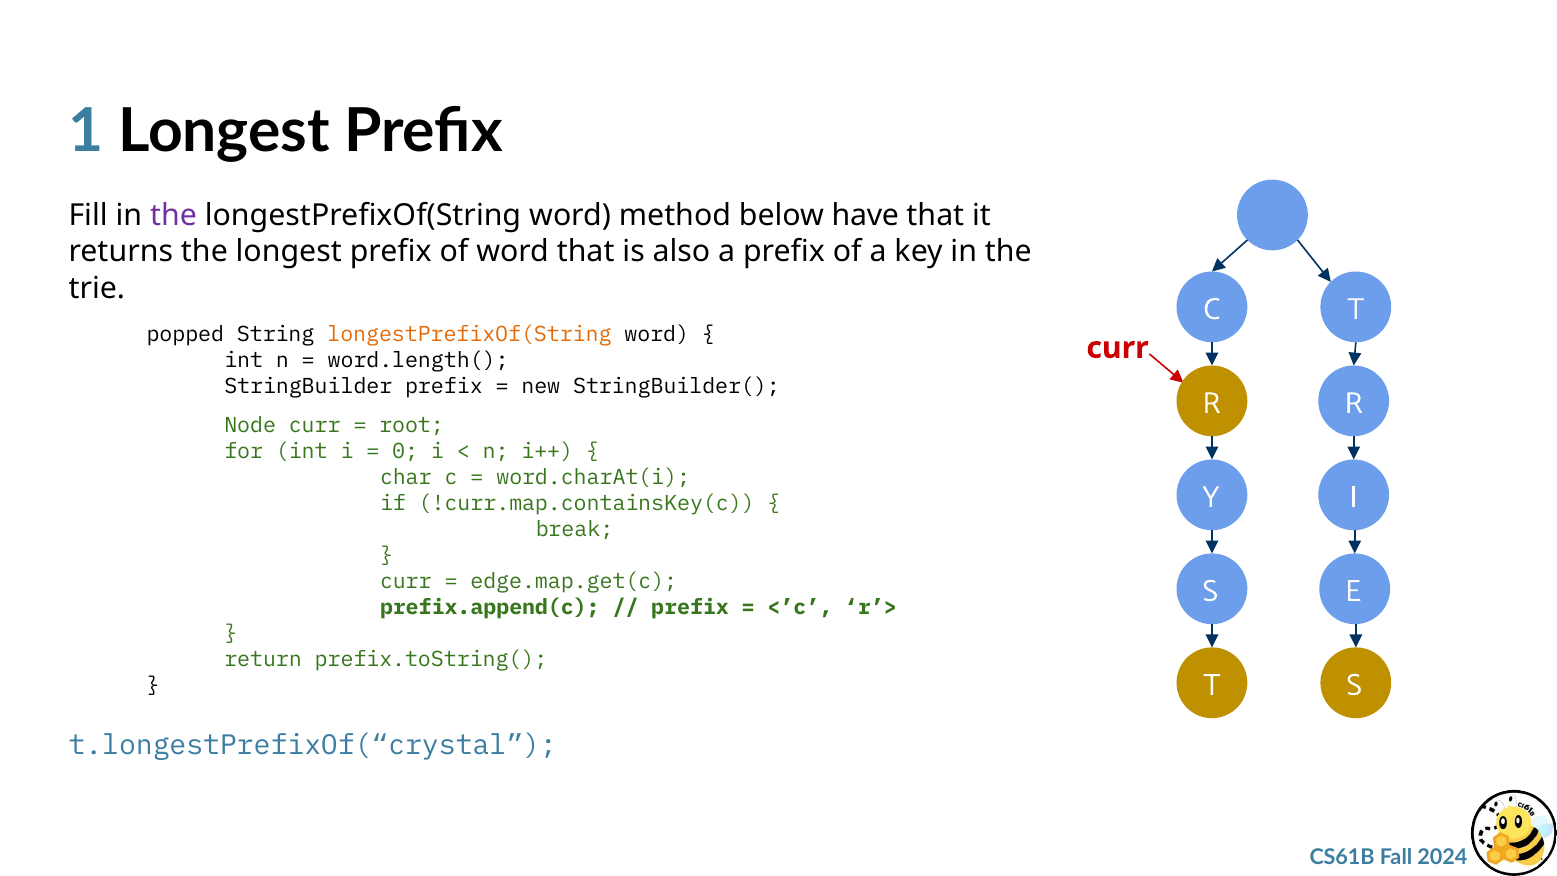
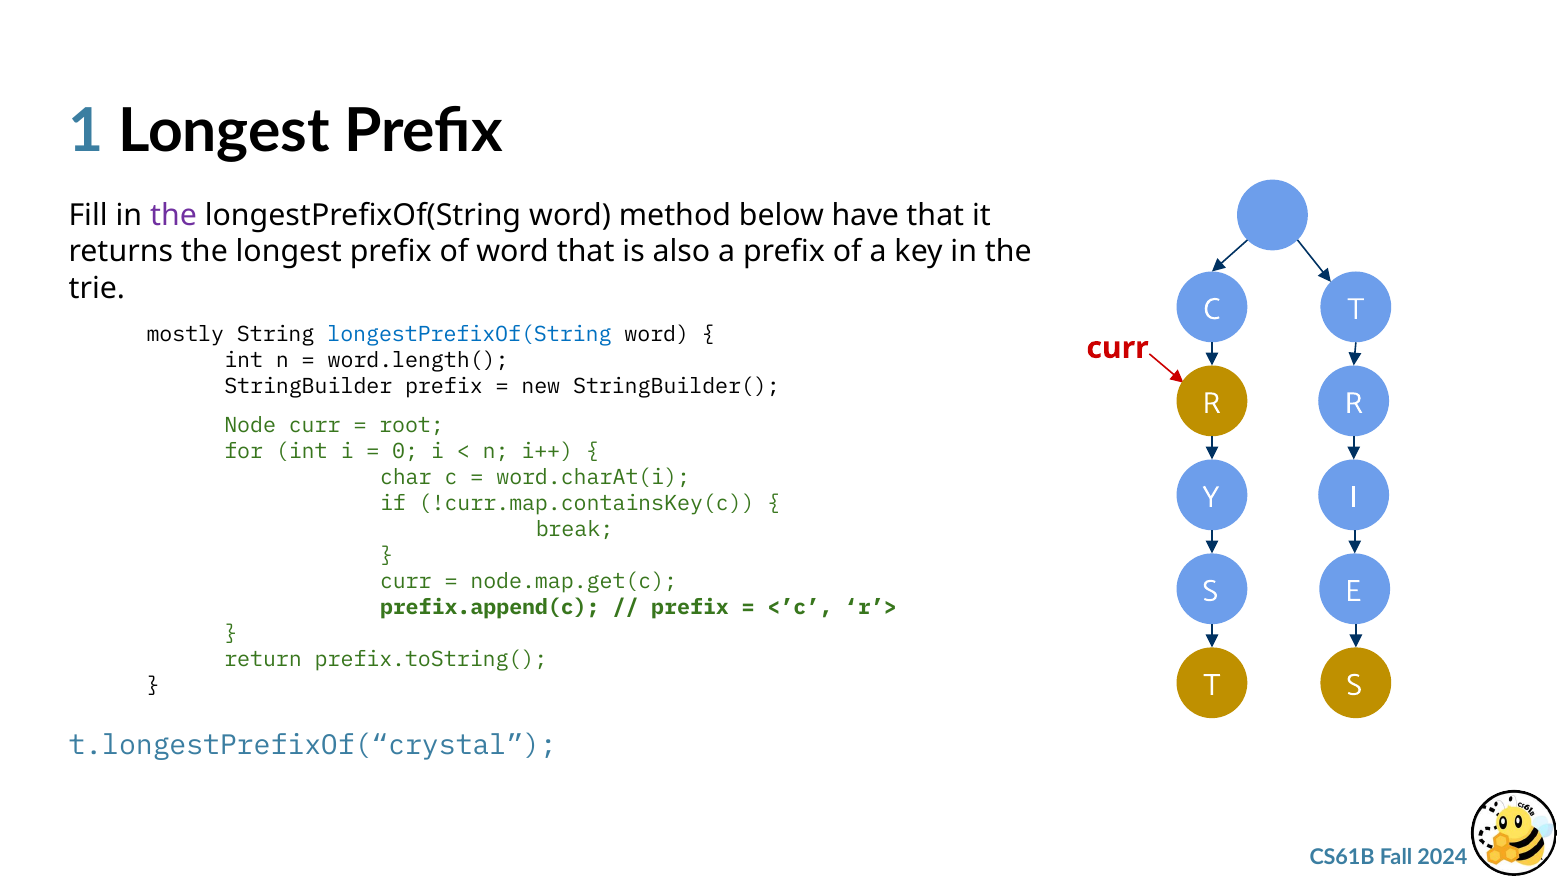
popped: popped -> mostly
longestPrefixOf(String at (469, 334) colour: orange -> blue
edge.map.get(c: edge.map.get(c -> node.map.get(c
